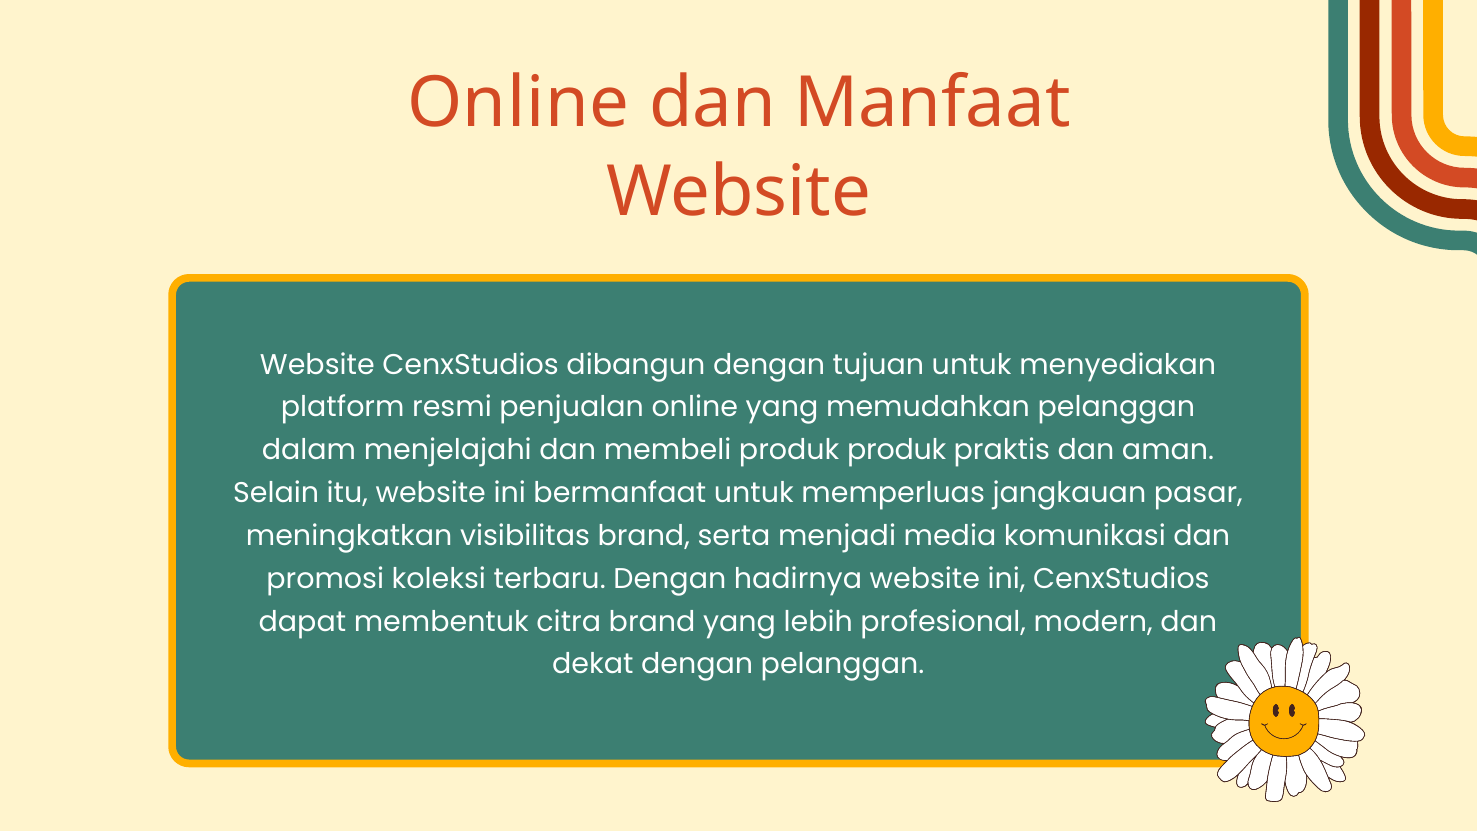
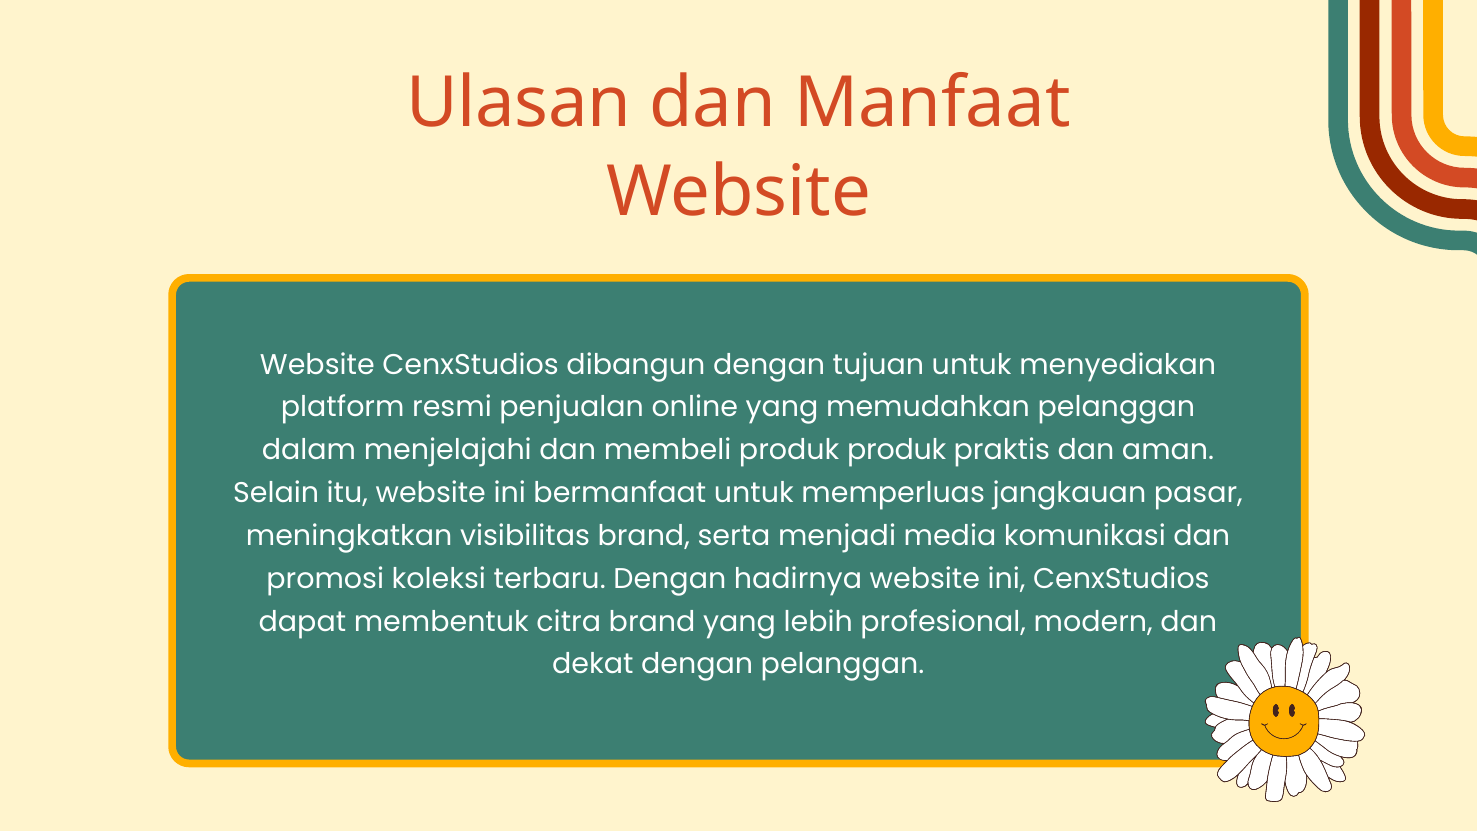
Online at (518, 103): Online -> Ulasan
